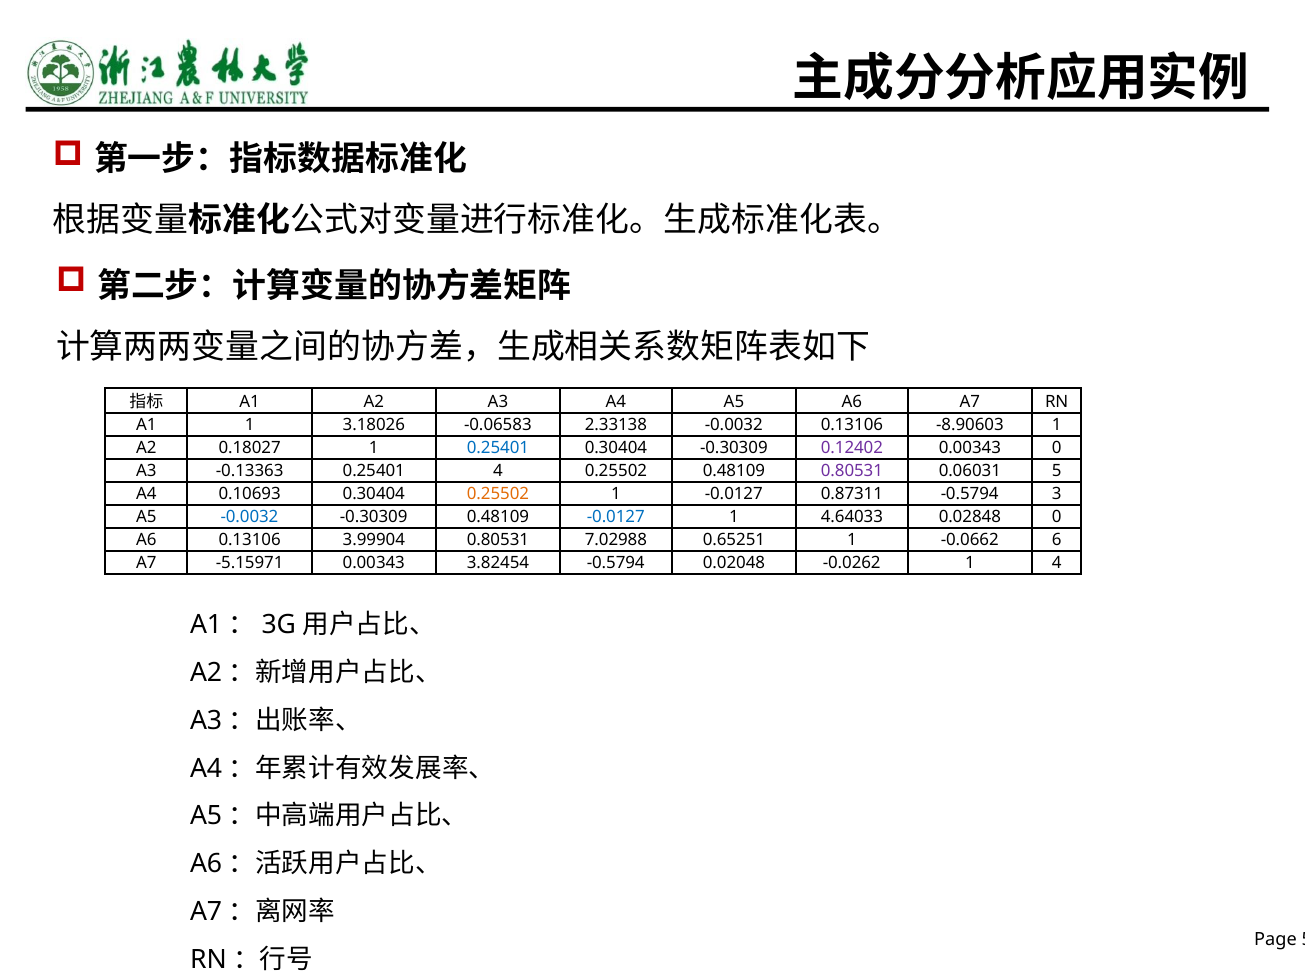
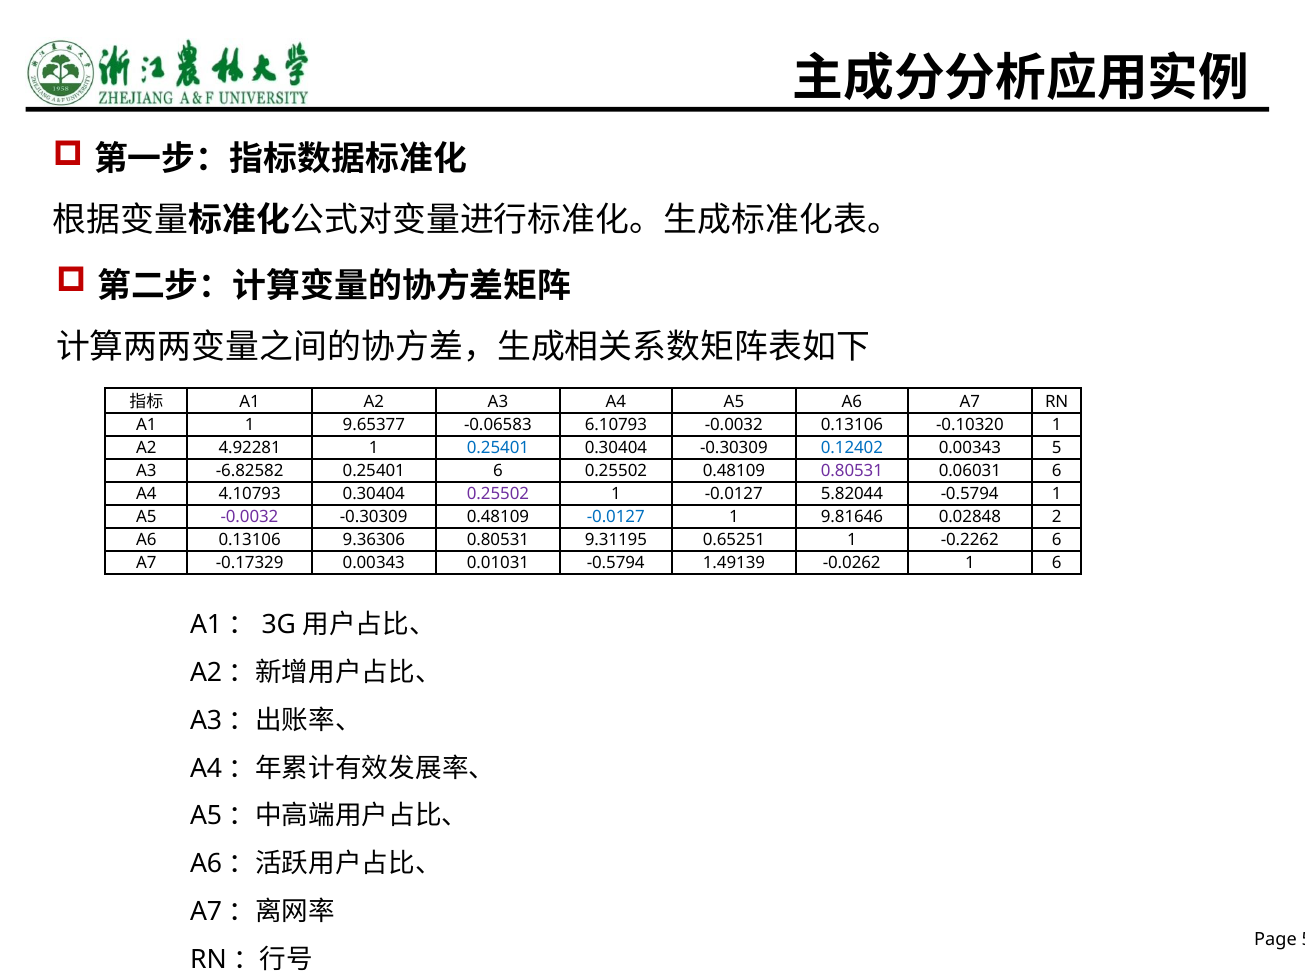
3.18026: 3.18026 -> 9.65377
2.33138: 2.33138 -> 6.10793
-8.90603: -8.90603 -> -0.10320
0.18027: 0.18027 -> 4.92281
0.12402 colour: purple -> blue
0.00343 0: 0 -> 5
-0.13363: -0.13363 -> -6.82582
0.25401 4: 4 -> 6
0.06031 5: 5 -> 6
0.10693: 0.10693 -> 4.10793
0.25502 at (498, 494) colour: orange -> purple
0.87311: 0.87311 -> 5.82044
-0.5794 3: 3 -> 1
-0.0032 at (249, 517) colour: blue -> purple
4.64033: 4.64033 -> 9.81646
0.02848 0: 0 -> 2
3.99904: 3.99904 -> 9.36306
7.02988: 7.02988 -> 9.31195
-0.0662: -0.0662 -> -0.2262
-5.15971: -5.15971 -> -0.17329
3.82454: 3.82454 -> 0.01031
0.02048: 0.02048 -> 1.49139
1 4: 4 -> 6
